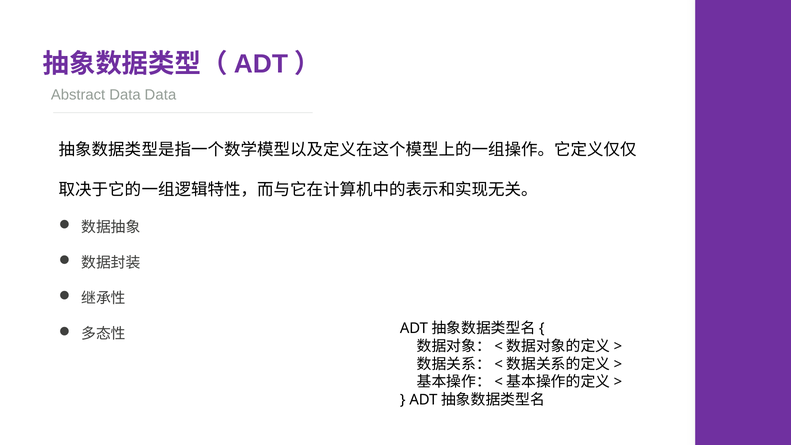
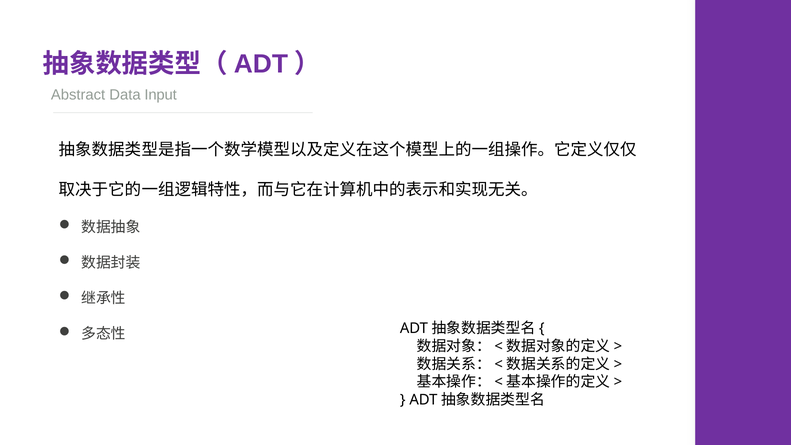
Data Data: Data -> Input
